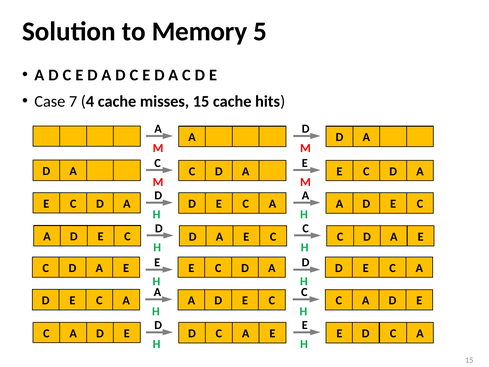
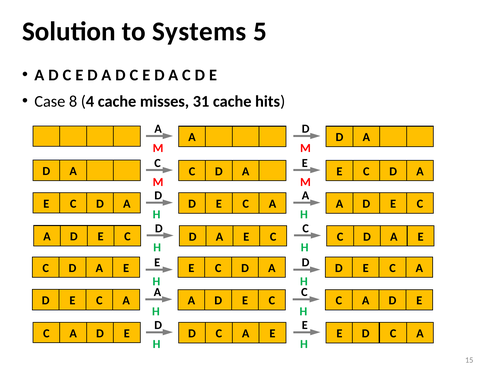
Memory: Memory -> Systems
7: 7 -> 8
misses 15: 15 -> 31
